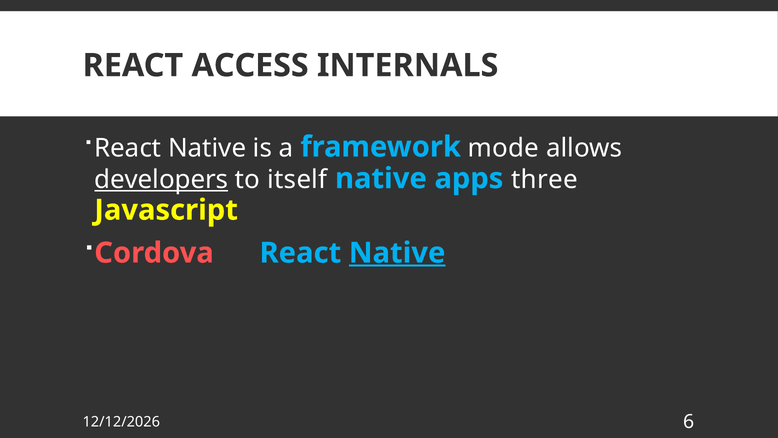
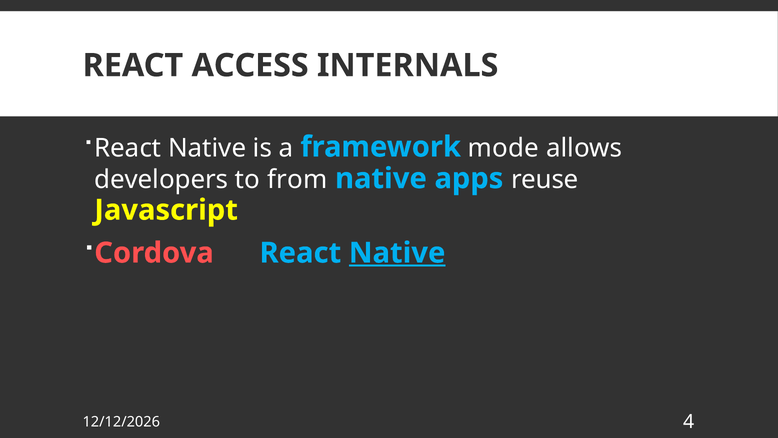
developers underline: present -> none
itself: itself -> from
three: three -> reuse
6: 6 -> 4
